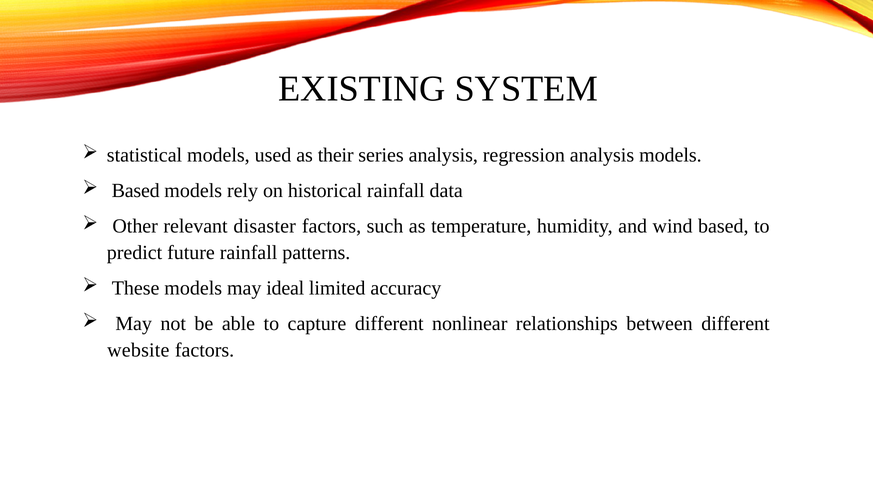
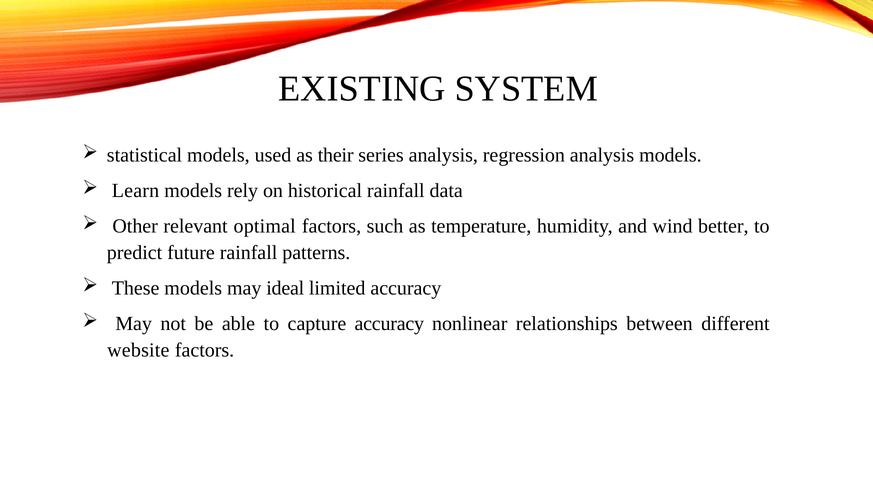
Based at (136, 191): Based -> Learn
disaster: disaster -> optimal
wind based: based -> better
capture different: different -> accuracy
